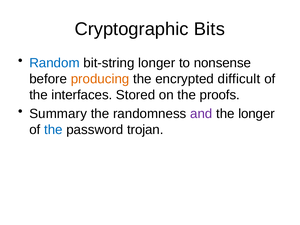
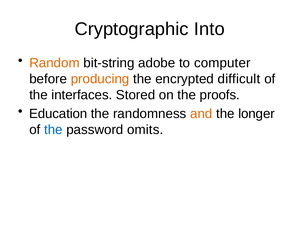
Bits: Bits -> Into
Random colour: blue -> orange
bit-string longer: longer -> adobe
nonsense: nonsense -> computer
Summary: Summary -> Education
and colour: purple -> orange
trojan: trojan -> omits
